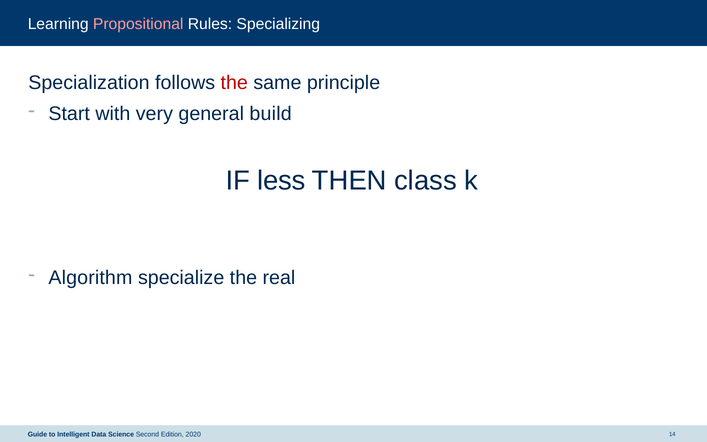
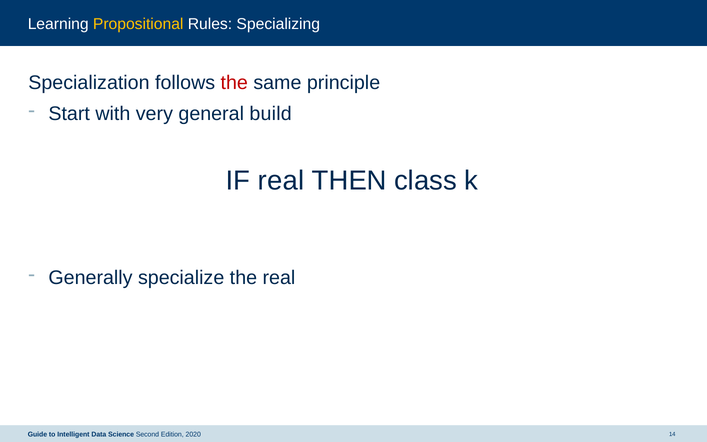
Propositional colour: pink -> yellow
IF less: less -> real
Algorithm: Algorithm -> Generally
